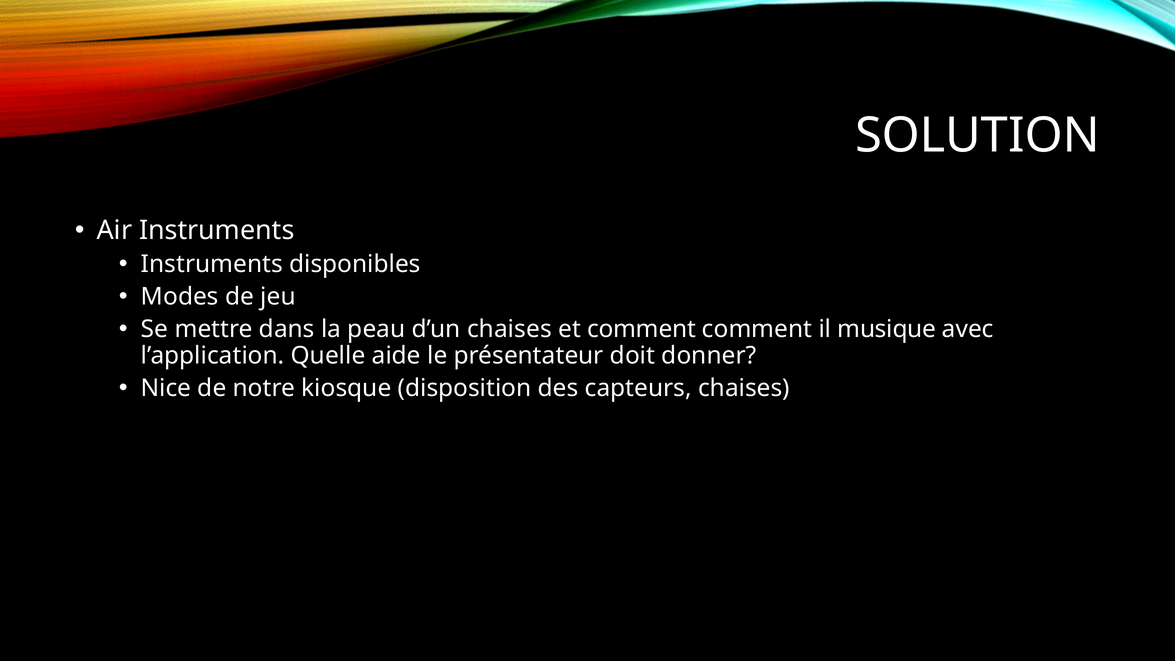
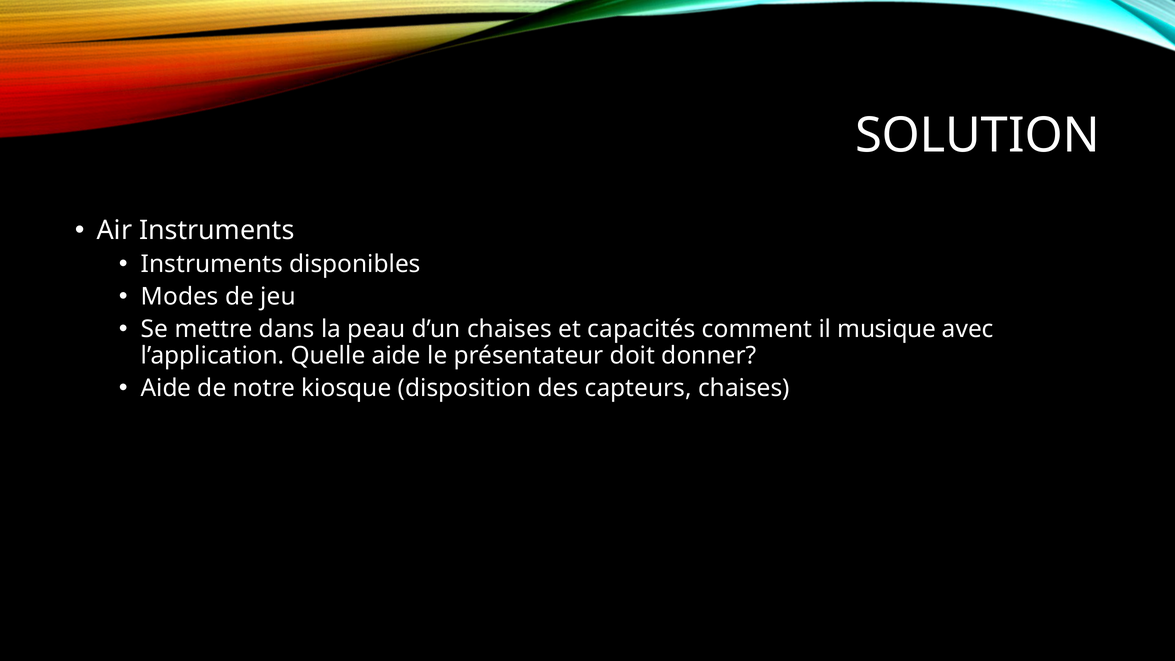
et comment: comment -> capacités
Nice at (166, 388): Nice -> Aide
